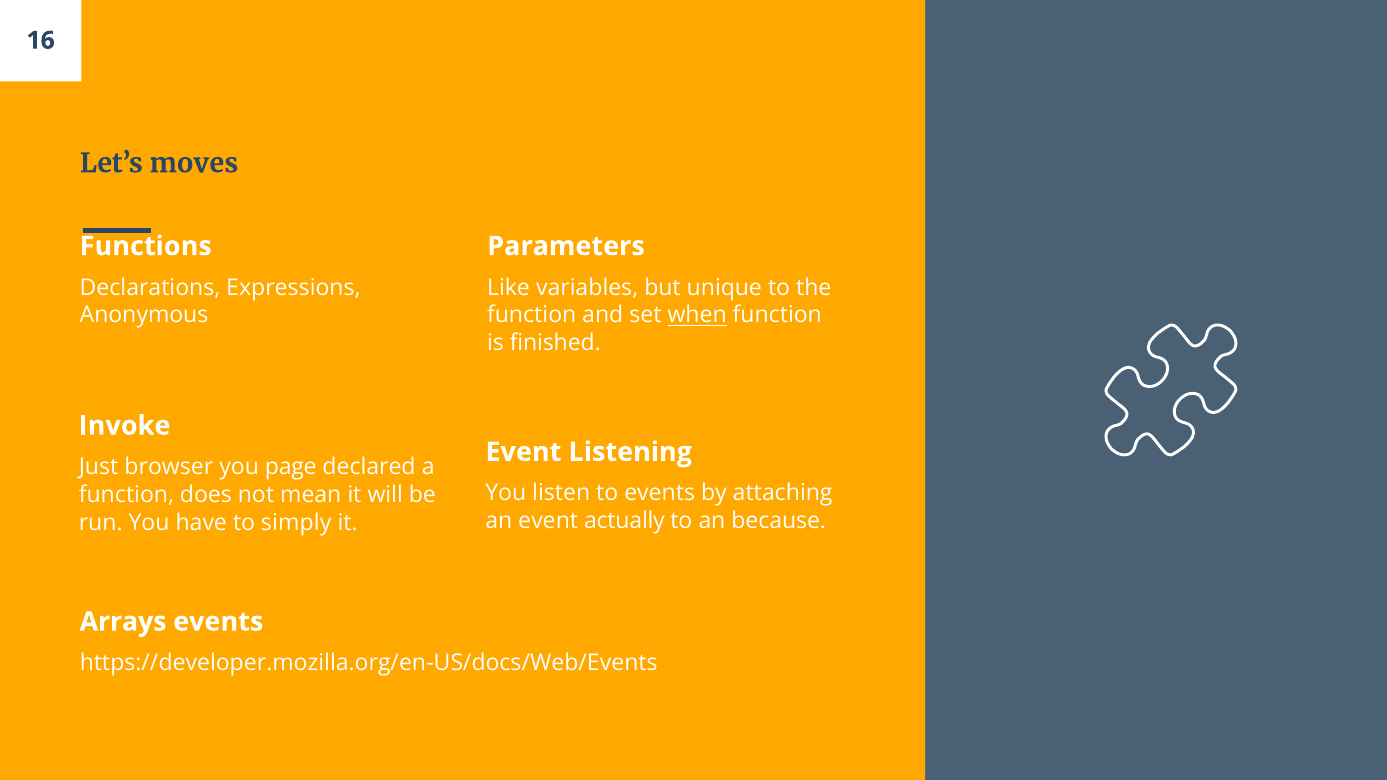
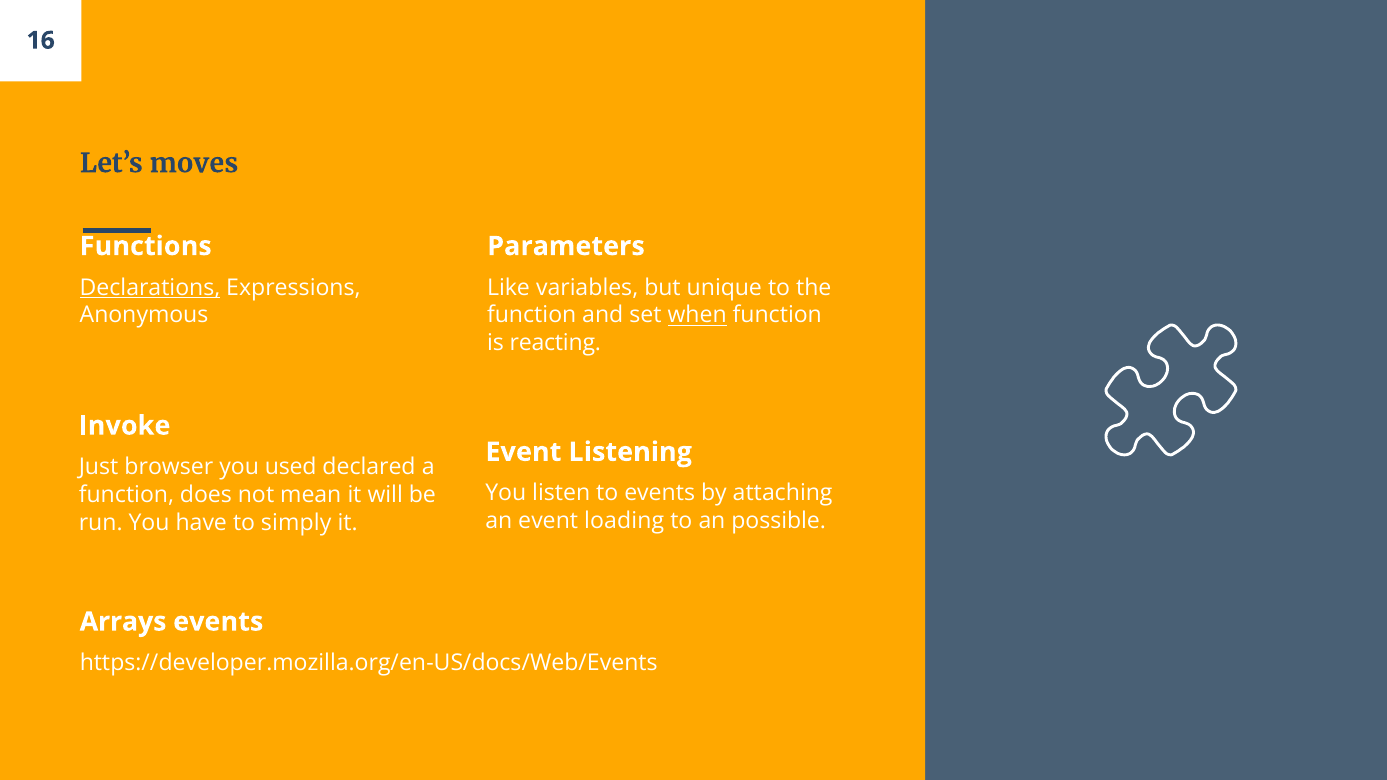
Declarations underline: none -> present
finished: finished -> reacting
page: page -> used
actually: actually -> loading
because: because -> possible
